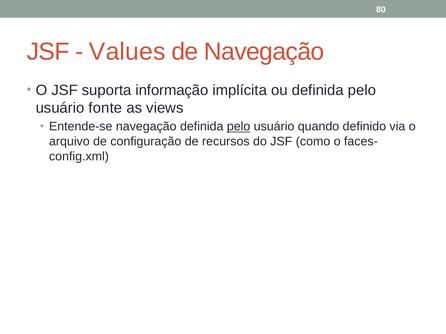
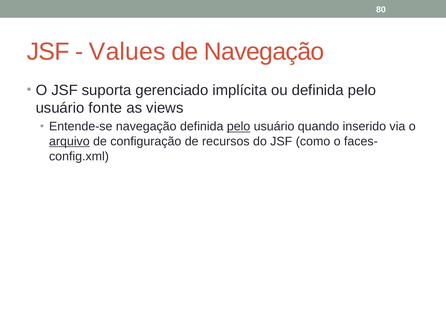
informação: informação -> gerenciado
definido: definido -> inserido
arquivo underline: none -> present
